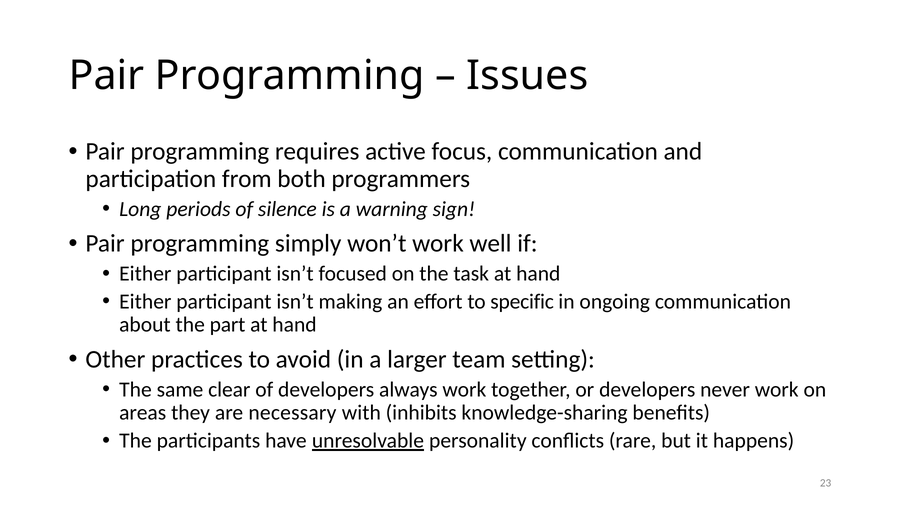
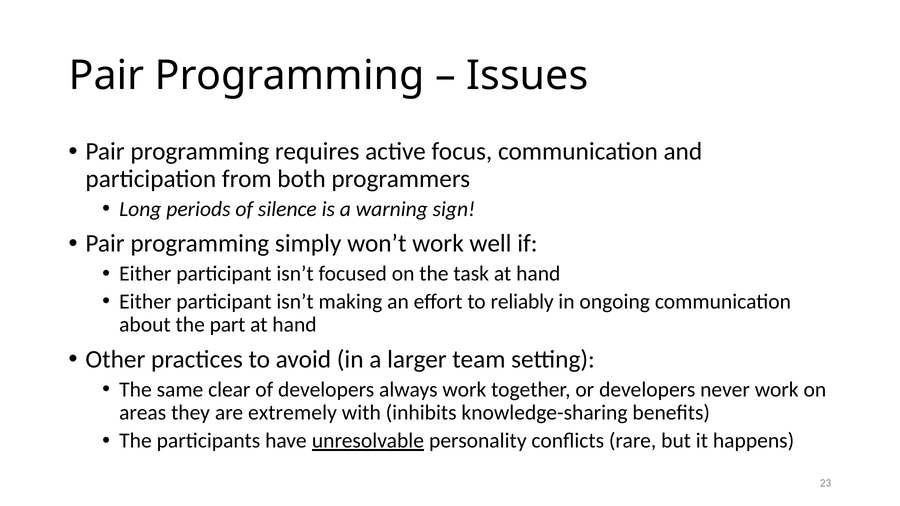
specific: specific -> reliably
necessary: necessary -> extremely
